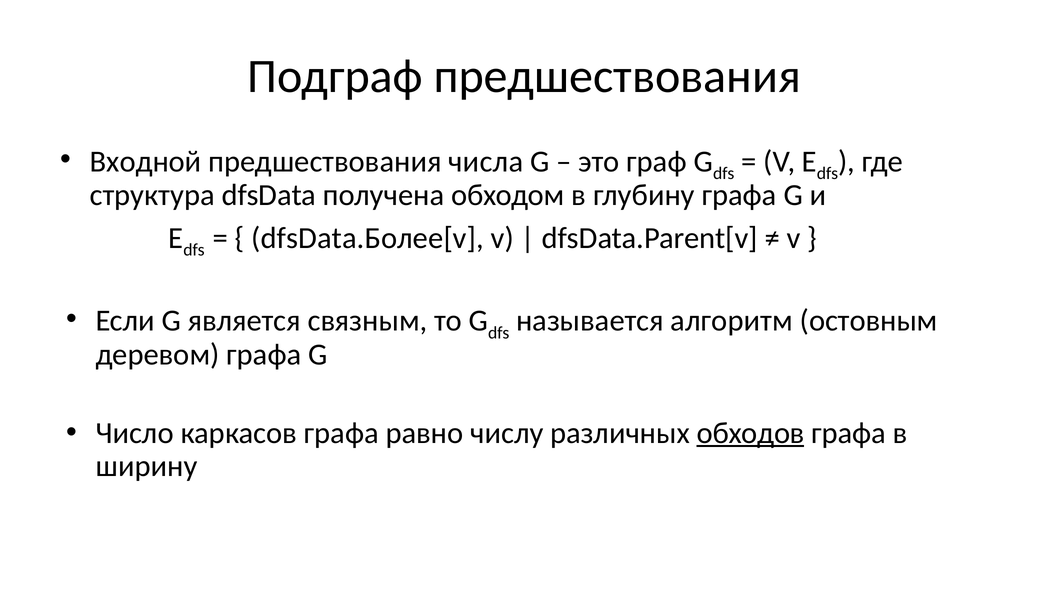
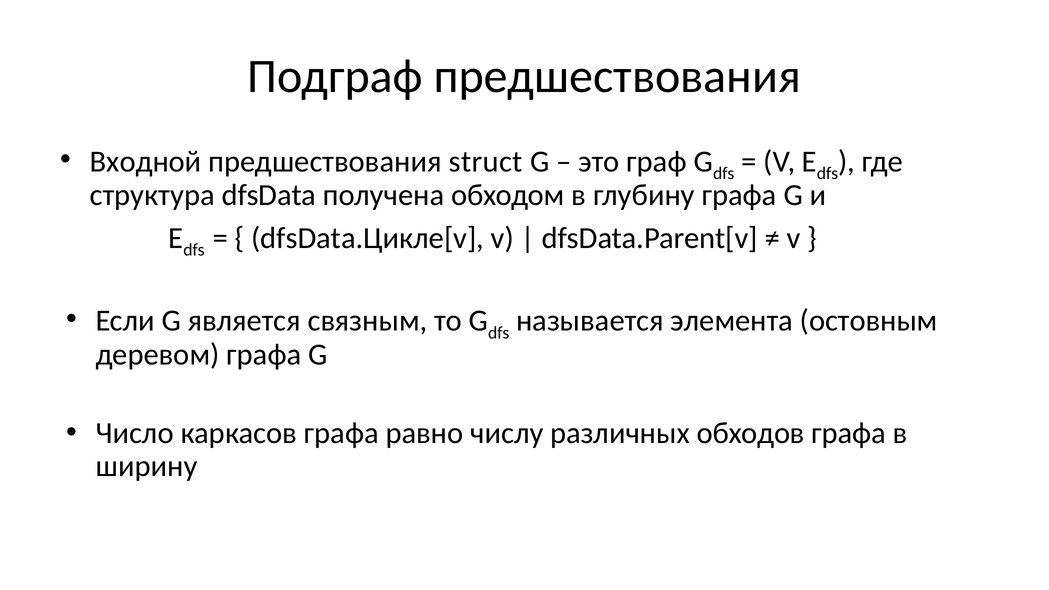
числа: числа -> struct
dfsData.Более[v: dfsData.Более[v -> dfsData.Цикле[v
алгоритм: алгоритм -> элемента
обходов underline: present -> none
